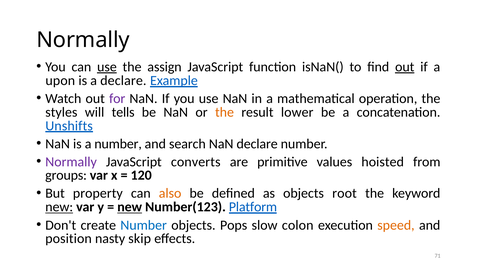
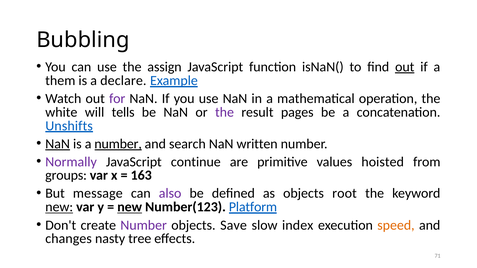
Normally at (83, 40): Normally -> Bubbling
use at (107, 67) underline: present -> none
upon: upon -> them
styles: styles -> white
the at (225, 112) colour: orange -> purple
lower: lower -> pages
NaN at (58, 144) underline: none -> present
number at (118, 144) underline: none -> present
NaN declare: declare -> written
converts: converts -> continue
120: 120 -> 163
property: property -> message
also colour: orange -> purple
Number at (144, 225) colour: blue -> purple
Pops: Pops -> Save
colon: colon -> index
position: position -> changes
skip: skip -> tree
